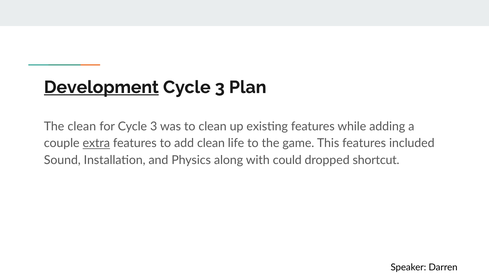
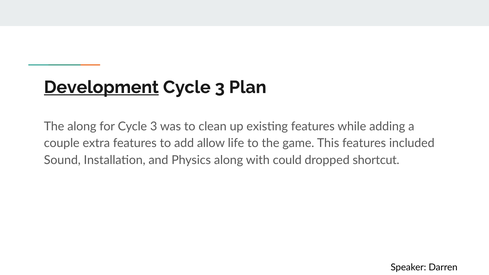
The clean: clean -> along
extra underline: present -> none
add clean: clean -> allow
